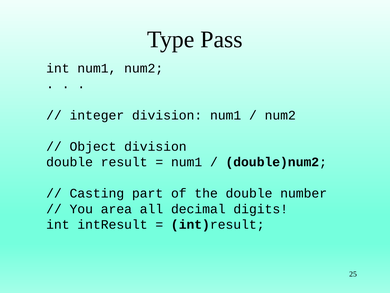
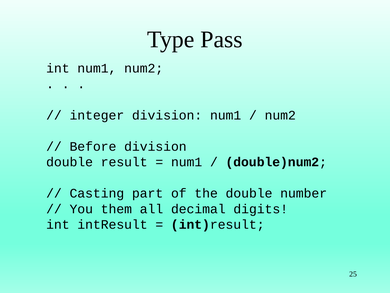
Object: Object -> Before
area: area -> them
